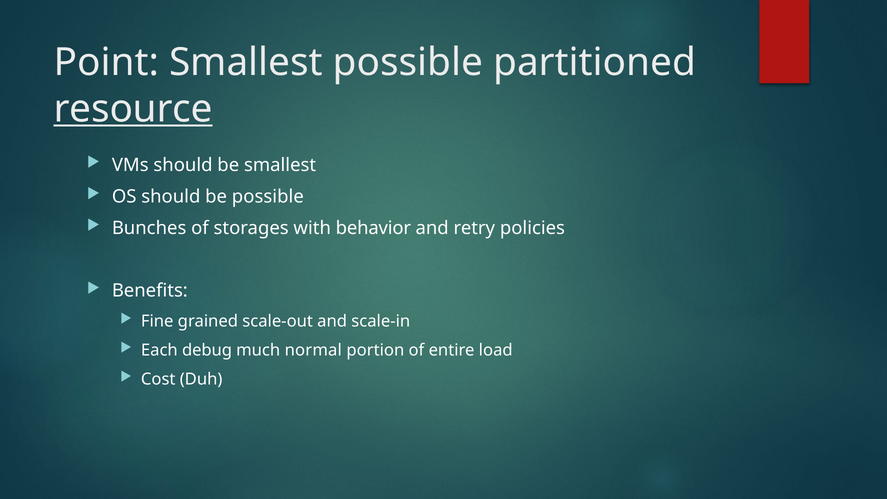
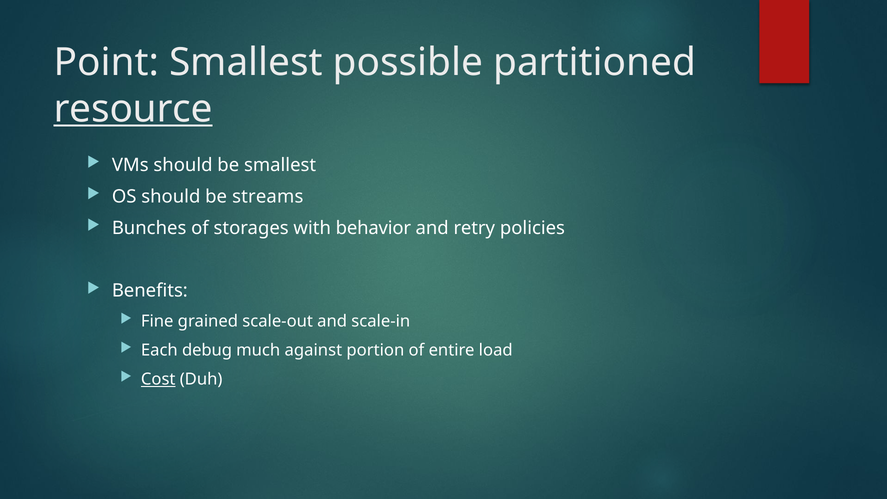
be possible: possible -> streams
normal: normal -> against
Cost underline: none -> present
